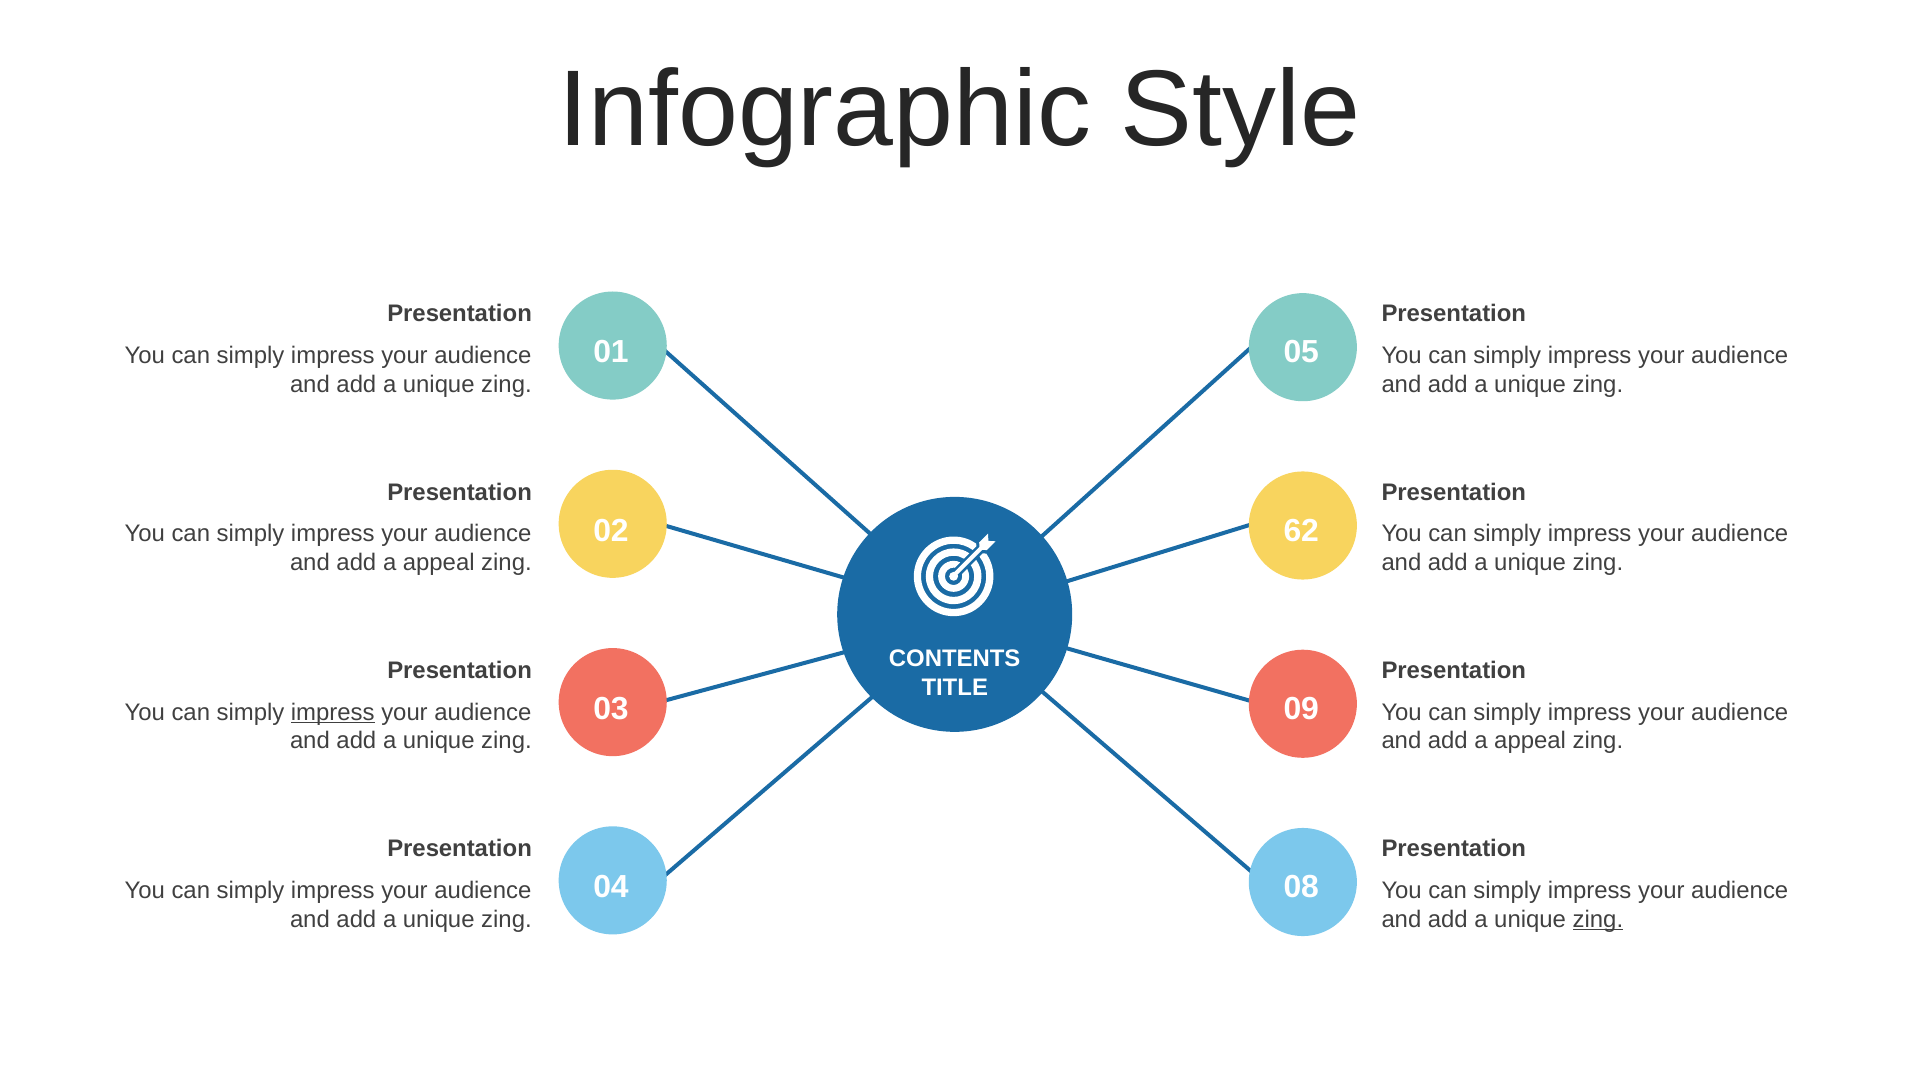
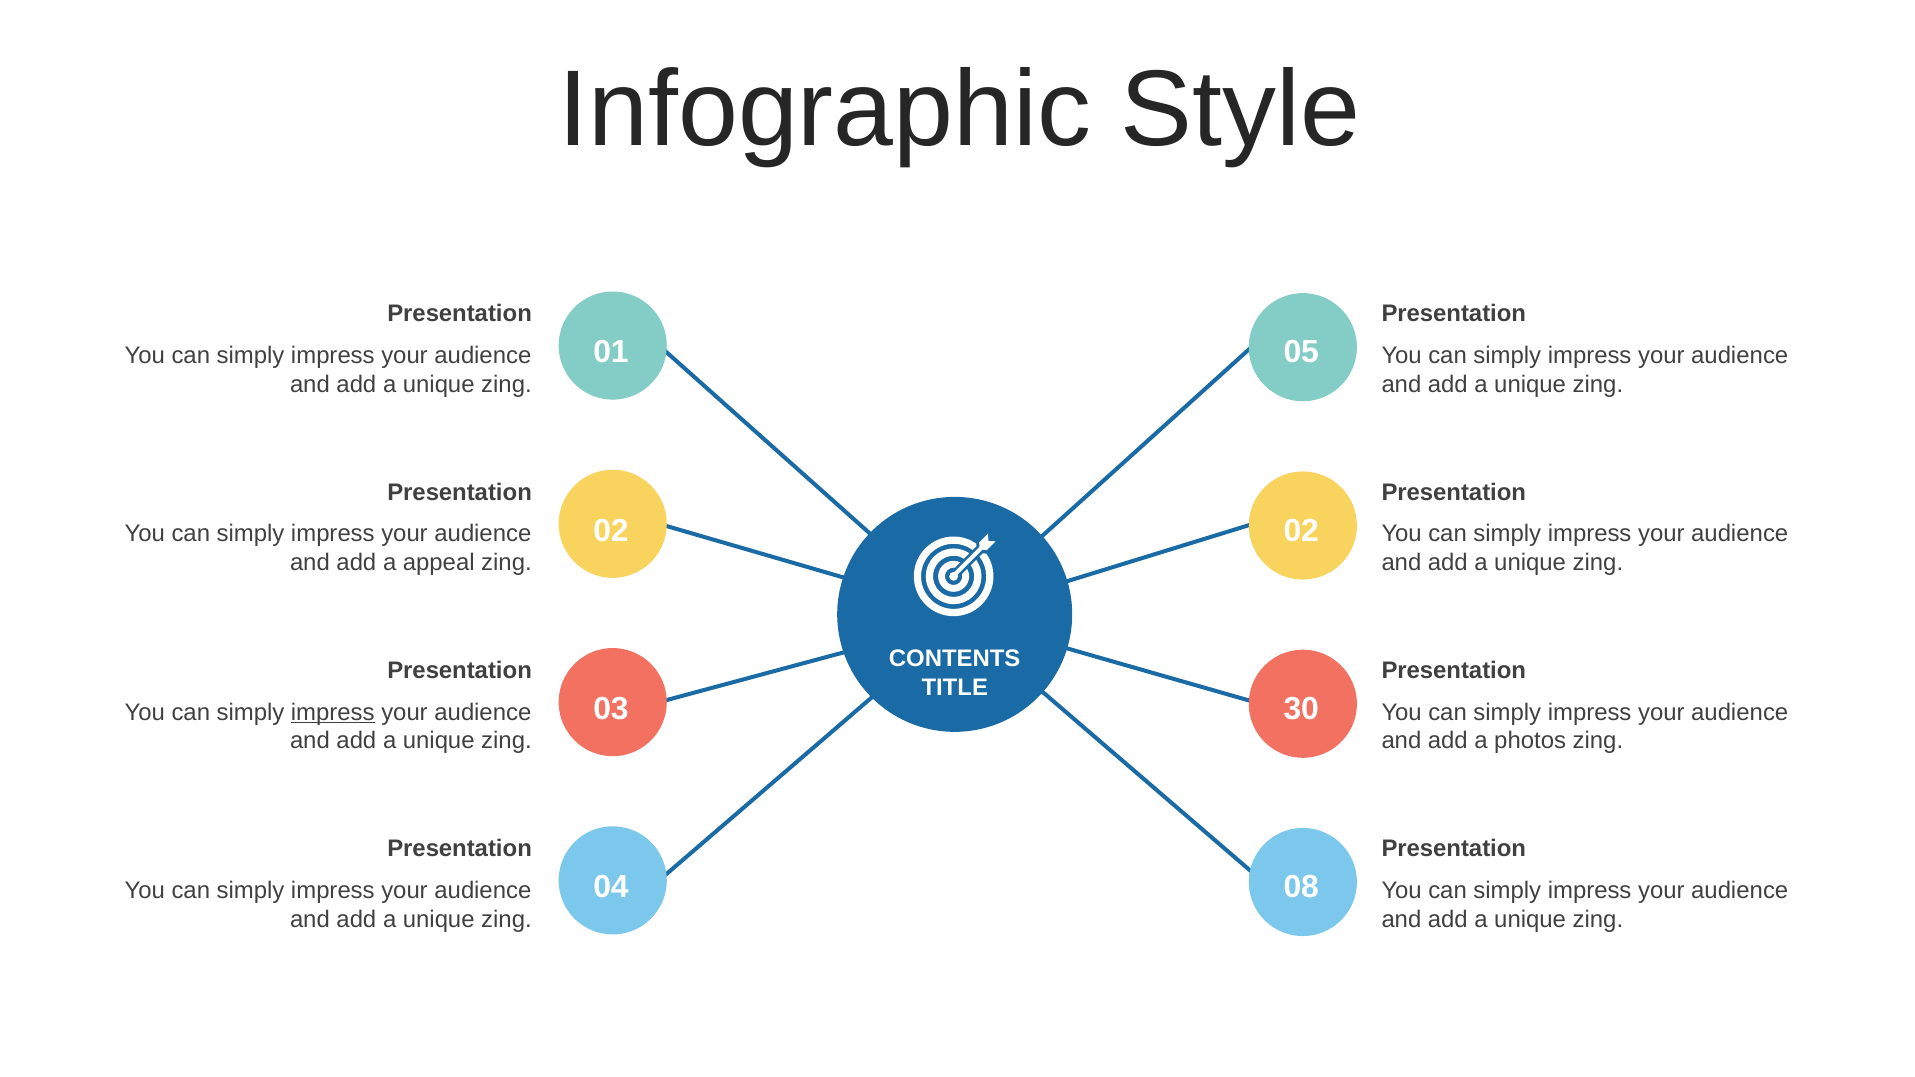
02 62: 62 -> 02
09: 09 -> 30
appeal at (1530, 741): appeal -> photos
zing at (1598, 919) underline: present -> none
